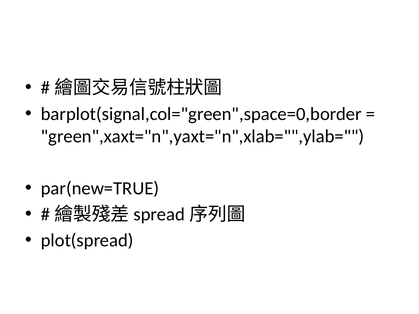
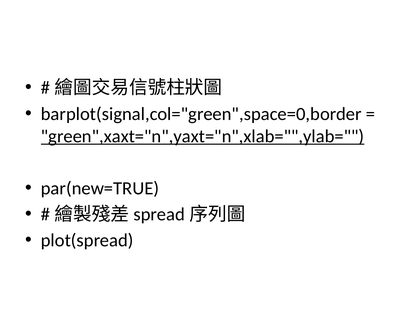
green",xaxt="n",yaxt="n",xlab="",ylab= underline: none -> present
